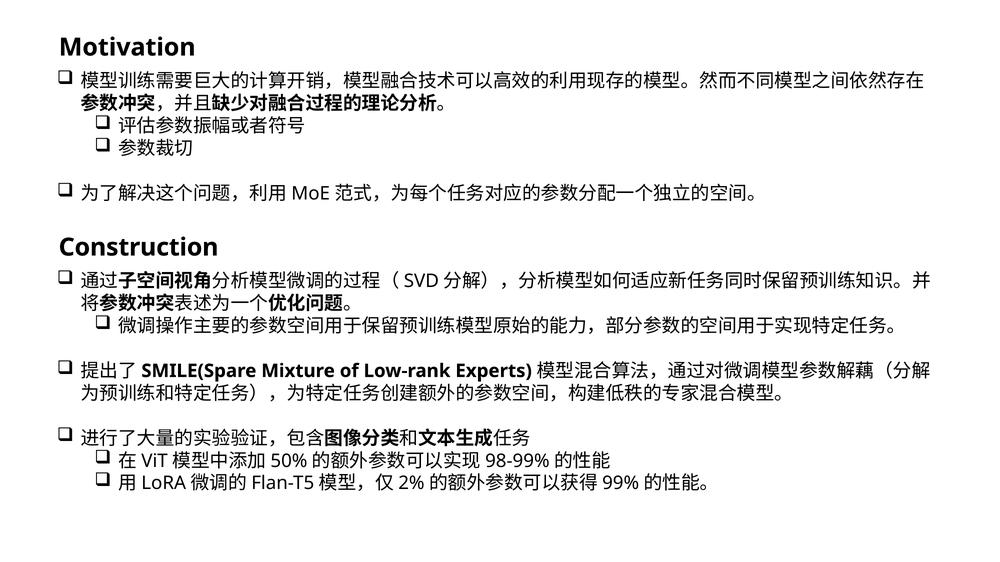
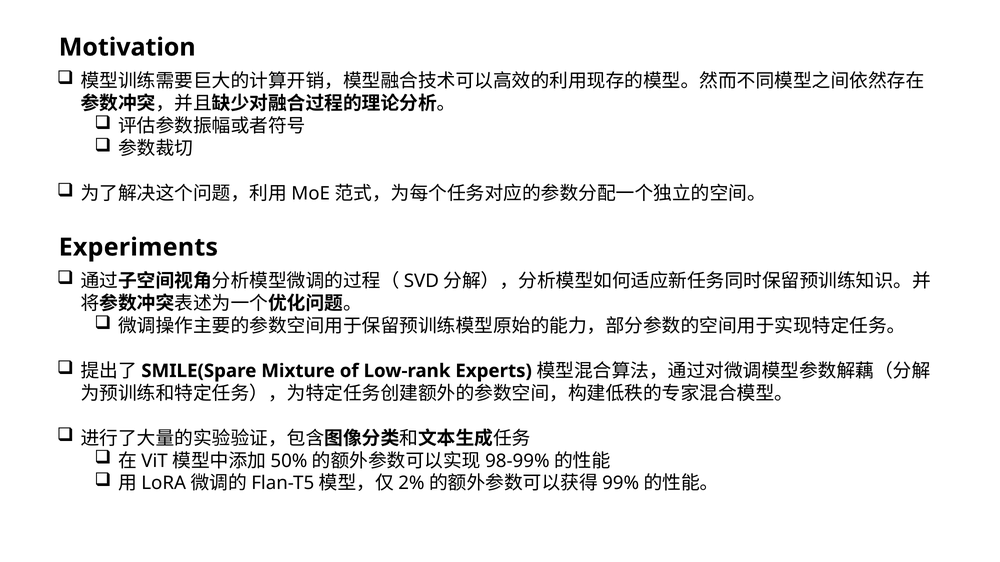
Construction: Construction -> Experiments
